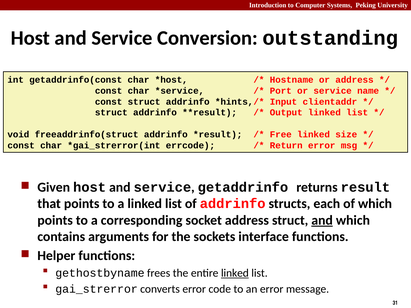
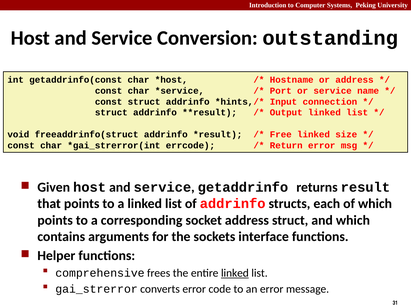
clientaddr: clientaddr -> connection
and at (322, 220) underline: present -> none
gethostbyname: gethostbyname -> comprehensive
